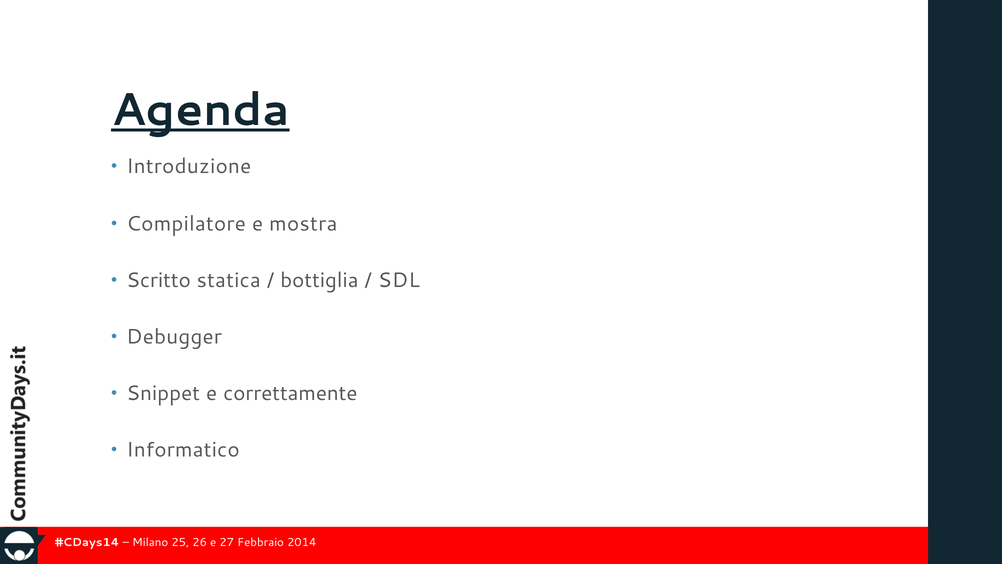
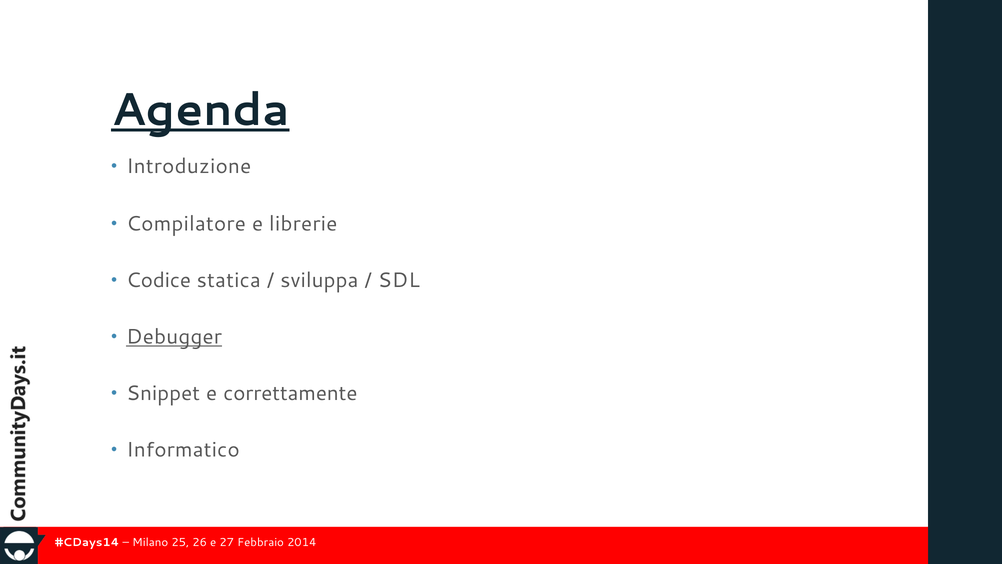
mostra: mostra -> librerie
Scritto: Scritto -> Codice
bottiglia: bottiglia -> sviluppa
Debugger underline: none -> present
